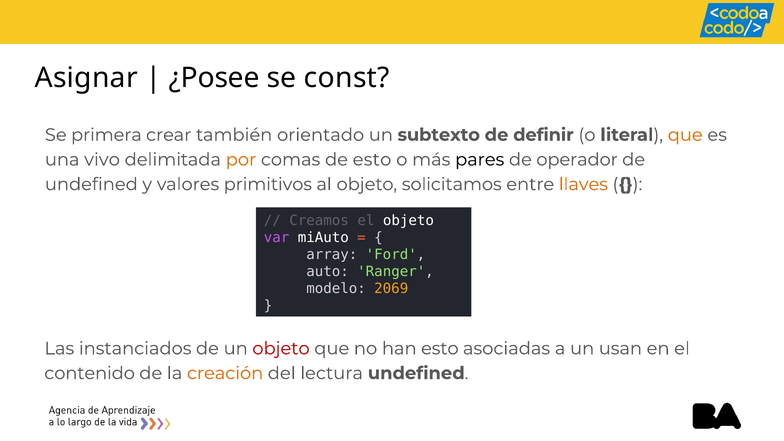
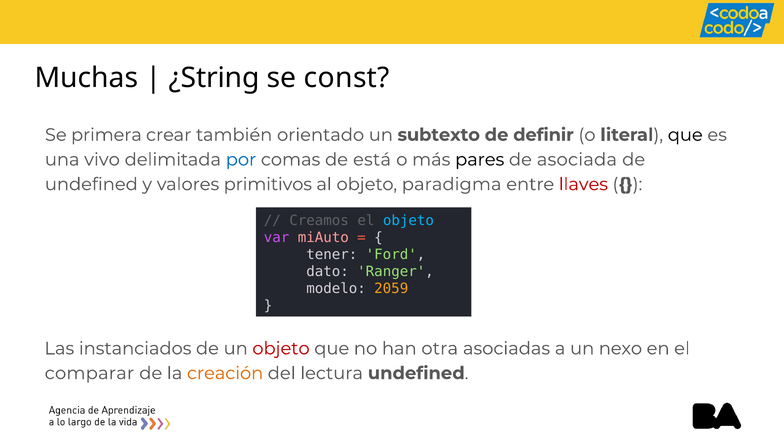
Asignar: Asignar -> Muchas
¿Posee: ¿Posee -> ¿String
que at (685, 135) colour: orange -> black
por colour: orange -> blue
de esto: esto -> está
operador: operador -> asociada
solicitamos: solicitamos -> paradigma
llaves colour: orange -> red
objeto at (408, 221) colour: white -> light blue
miAuto colour: white -> pink
array: array -> tener
auto: auto -> dato
2069: 2069 -> 2059
han esto: esto -> otra
usan: usan -> nexo
contenido: contenido -> comparar
